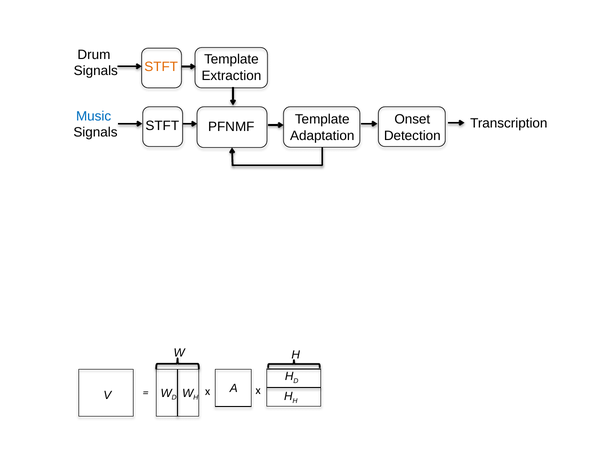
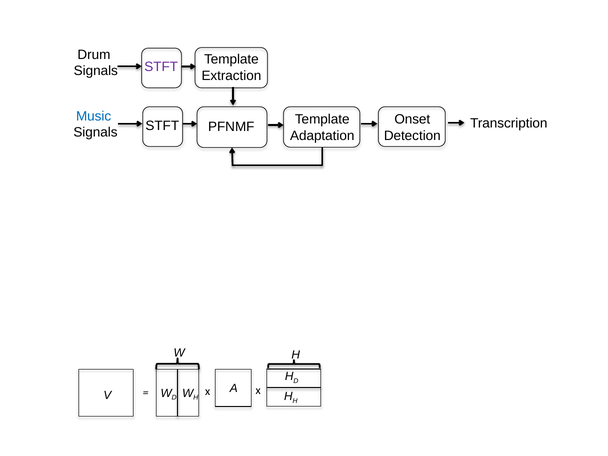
STFT at (161, 67) colour: orange -> purple
